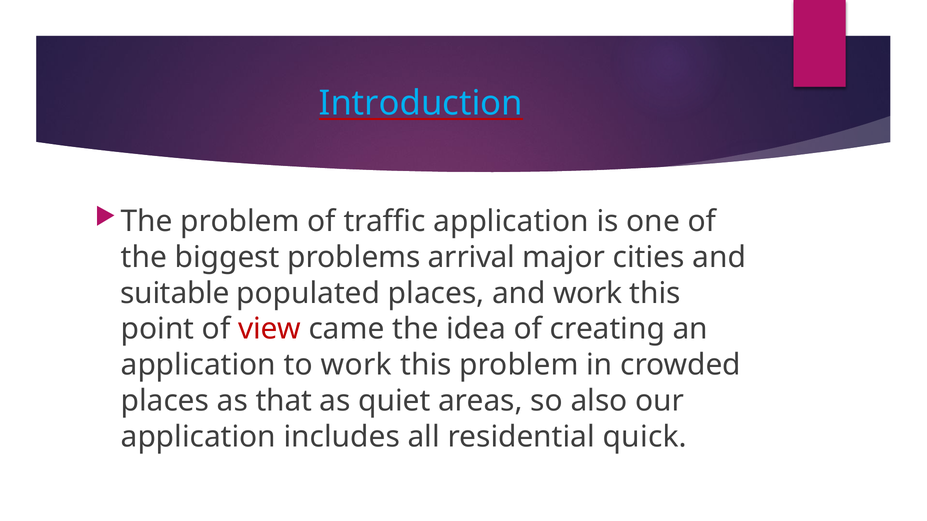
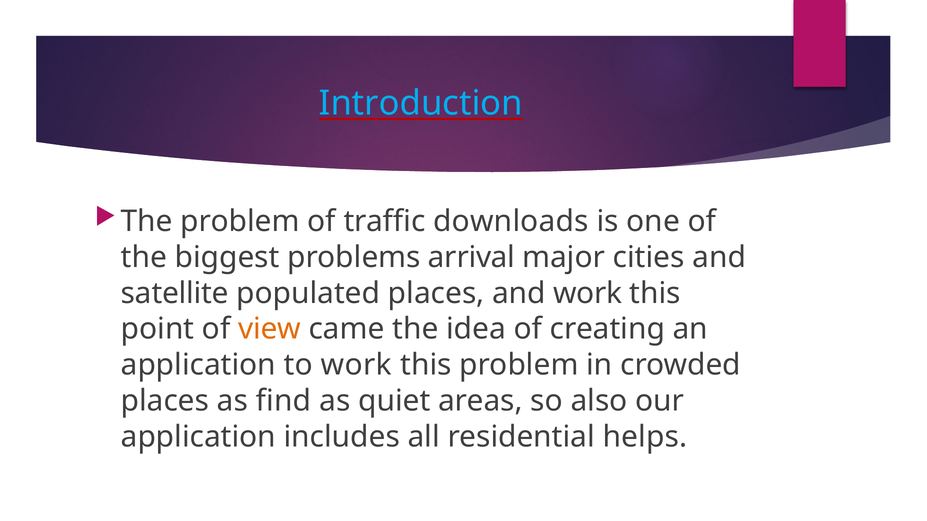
traffic application: application -> downloads
suitable: suitable -> satellite
view colour: red -> orange
that: that -> find
quick: quick -> helps
